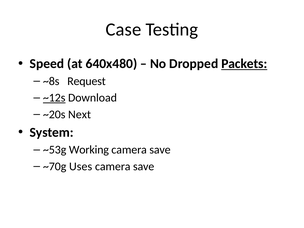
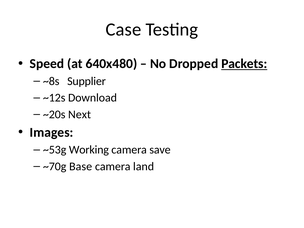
Request: Request -> Supplier
~12s underline: present -> none
System: System -> Images
Uses: Uses -> Base
save at (144, 166): save -> land
